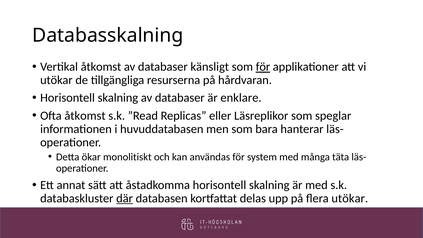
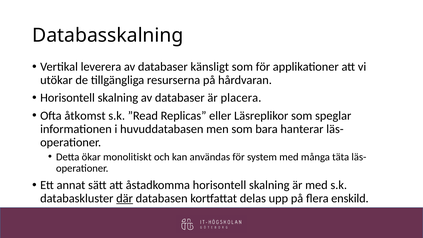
Vertikal åtkomst: åtkomst -> leverera
för at (263, 67) underline: present -> none
enklare: enklare -> placera
flera utökar: utökar -> enskild
